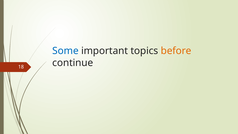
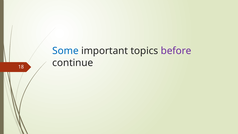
before colour: orange -> purple
